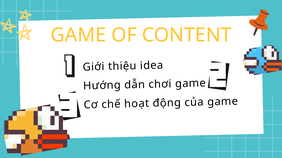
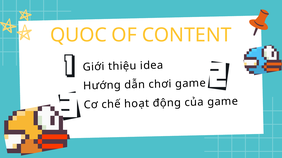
GAME at (78, 35): GAME -> QUOC
